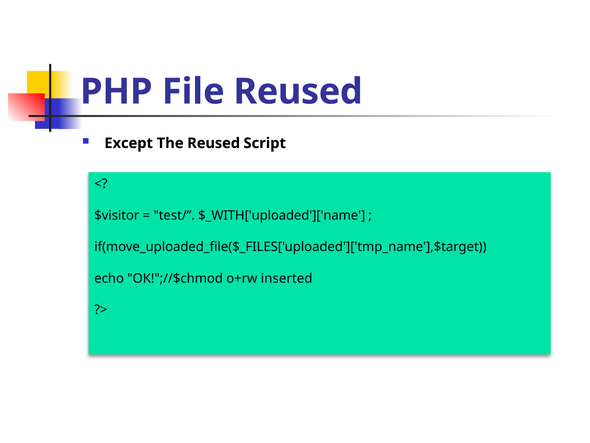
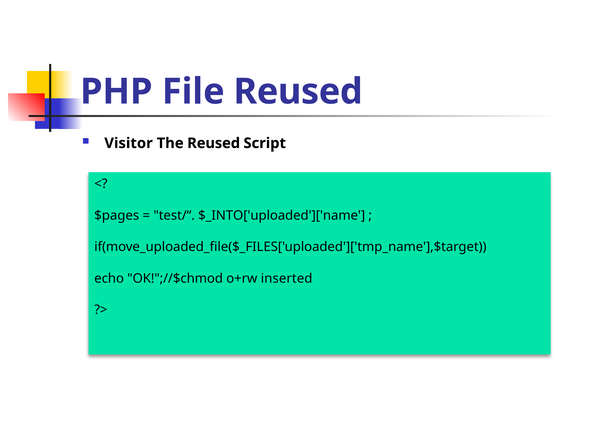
Except: Except -> Visitor
$visitor: $visitor -> $pages
$_WITH['uploaded']['name: $_WITH['uploaded']['name -> $_INTO['uploaded']['name
